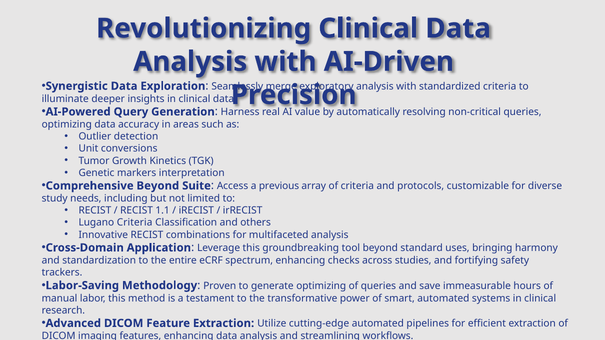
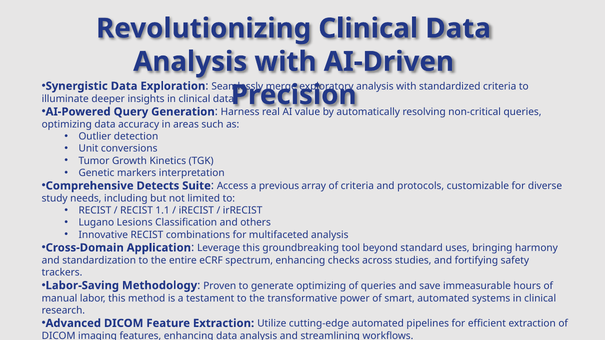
Comprehensive Beyond: Beyond -> Detects
Lugano Criteria: Criteria -> Lesions
